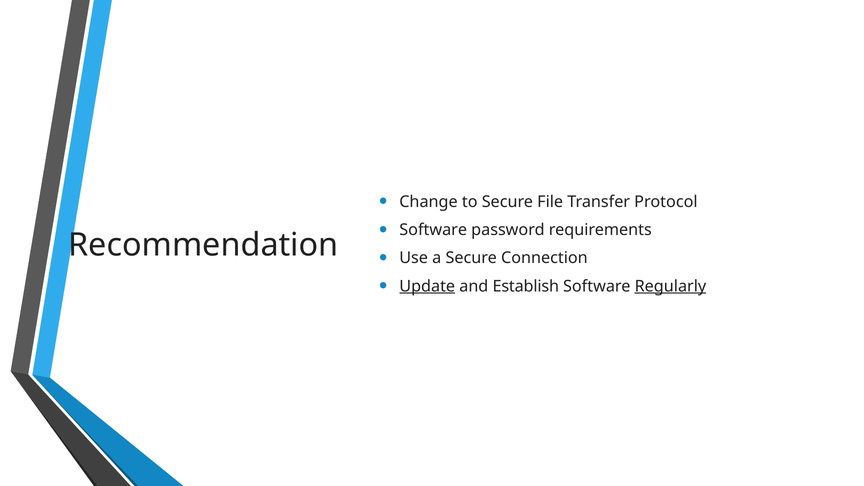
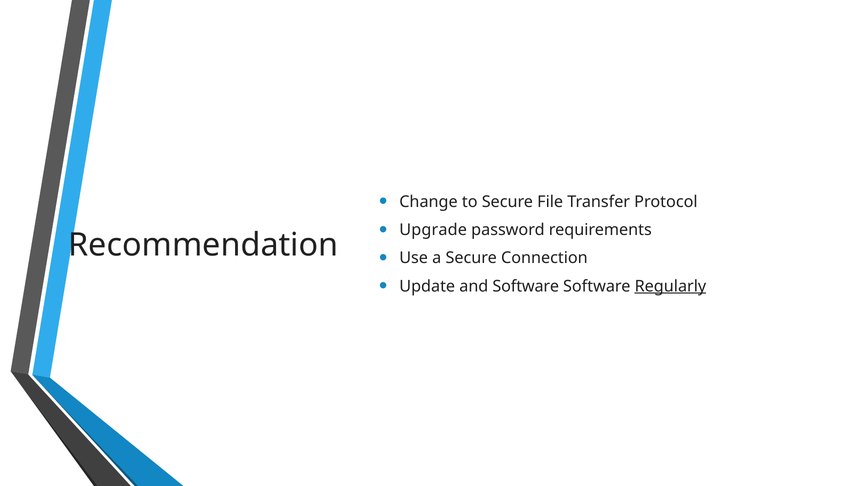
Software at (433, 230): Software -> Upgrade
Update underline: present -> none
and Establish: Establish -> Software
